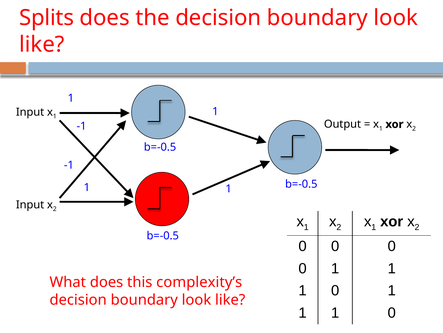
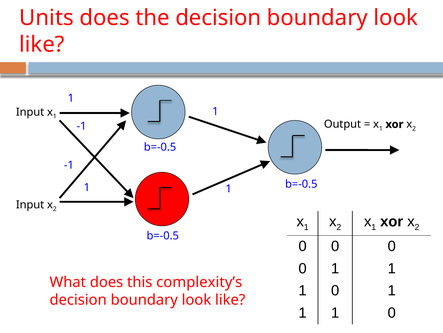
Splits: Splits -> Units
